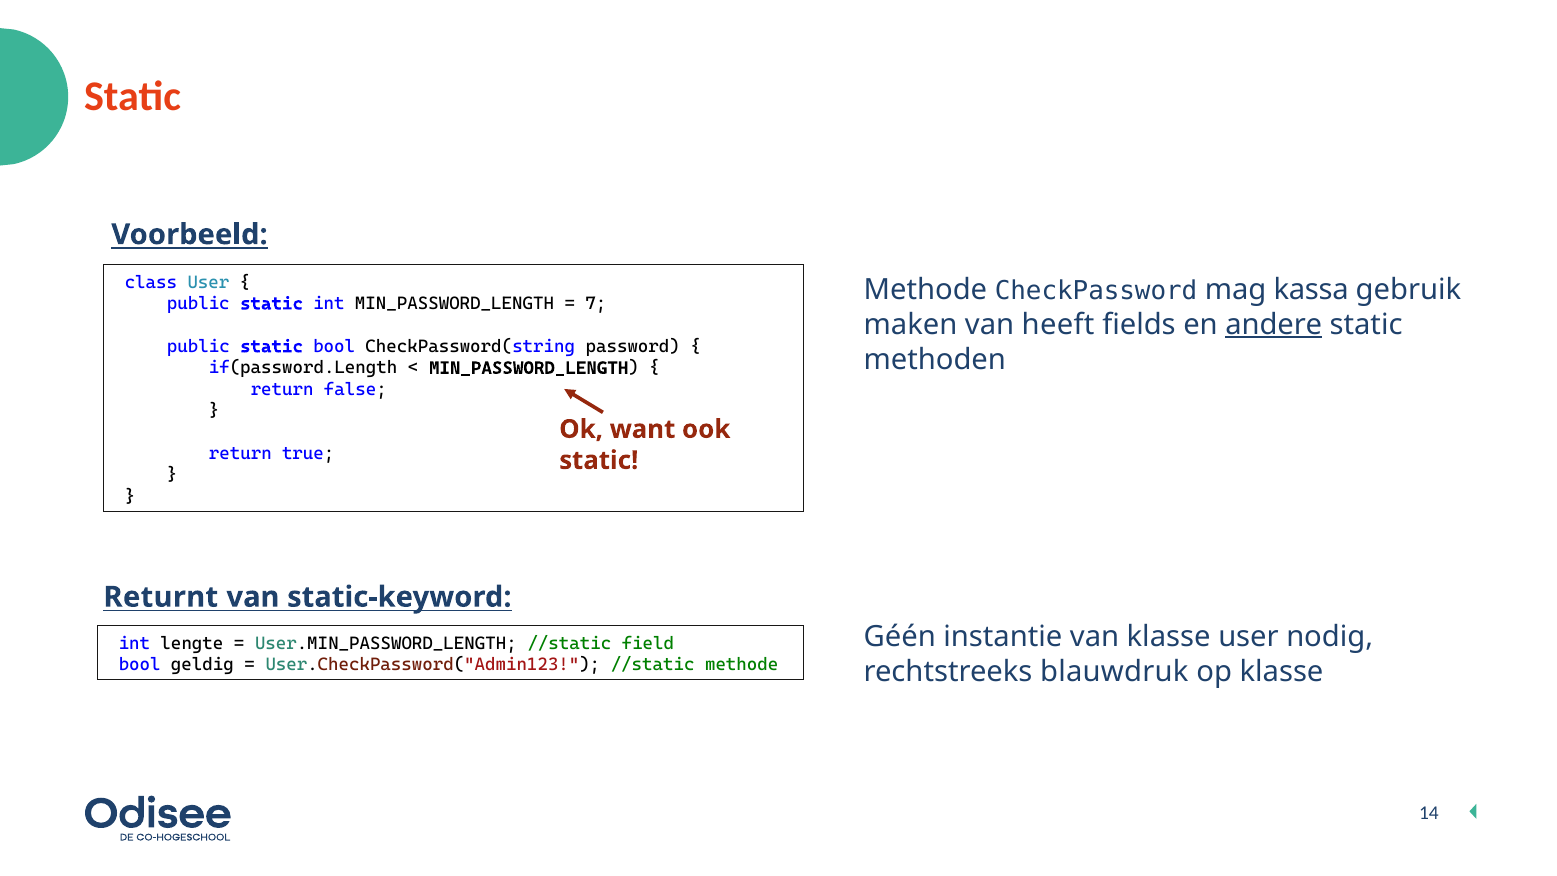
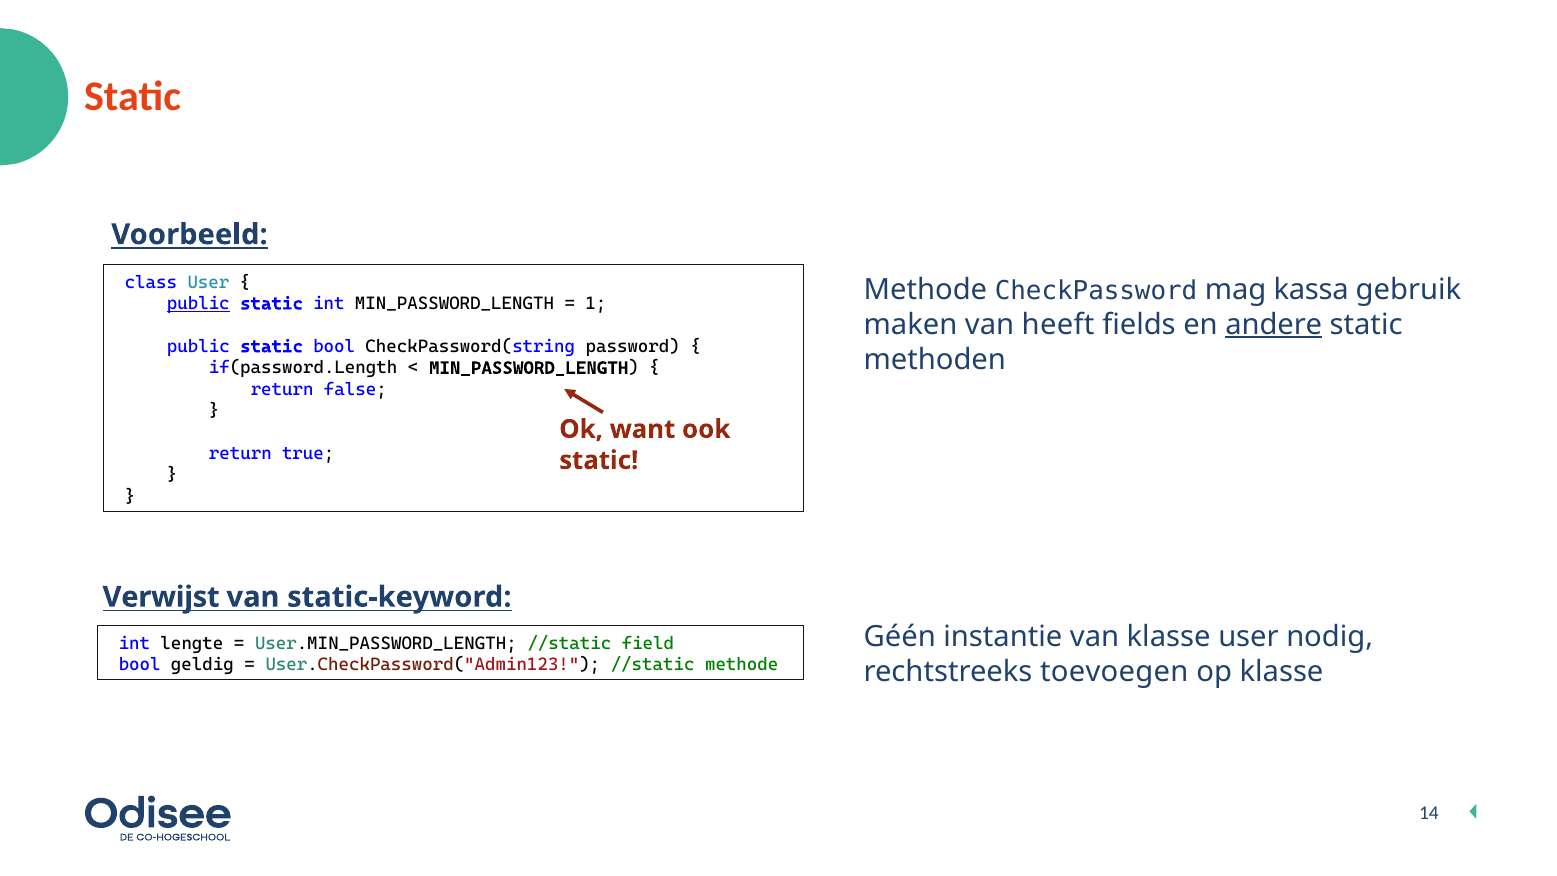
public at (198, 304) underline: none -> present
7: 7 -> 1
Returnt: Returnt -> Verwijst
blauwdruk: blauwdruk -> toevoegen
